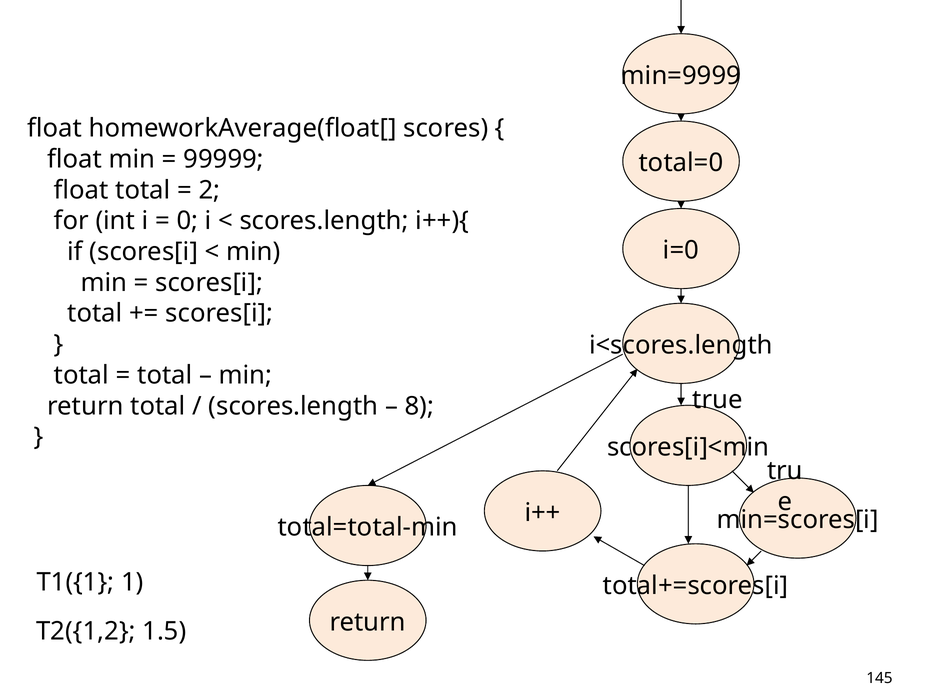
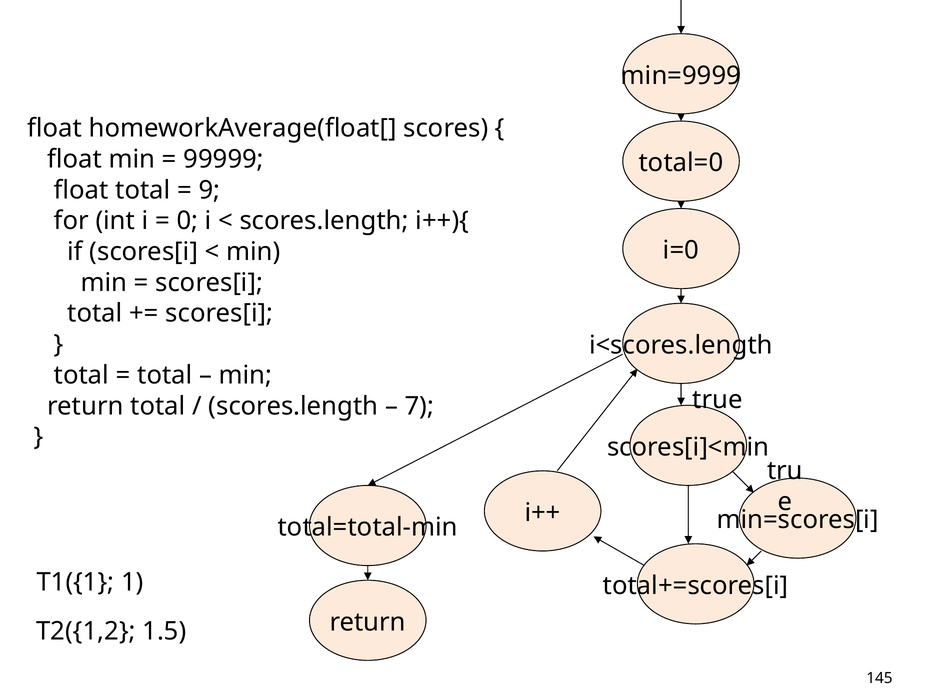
2: 2 -> 9
8: 8 -> 7
